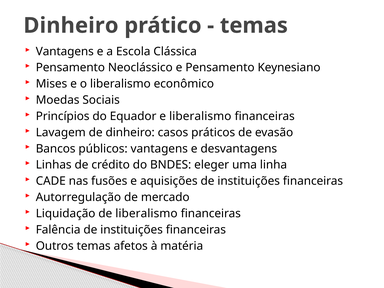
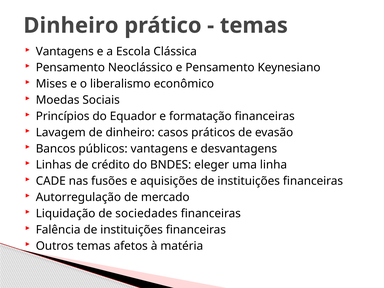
e liberalismo: liberalismo -> formatação
de liberalismo: liberalismo -> sociedades
